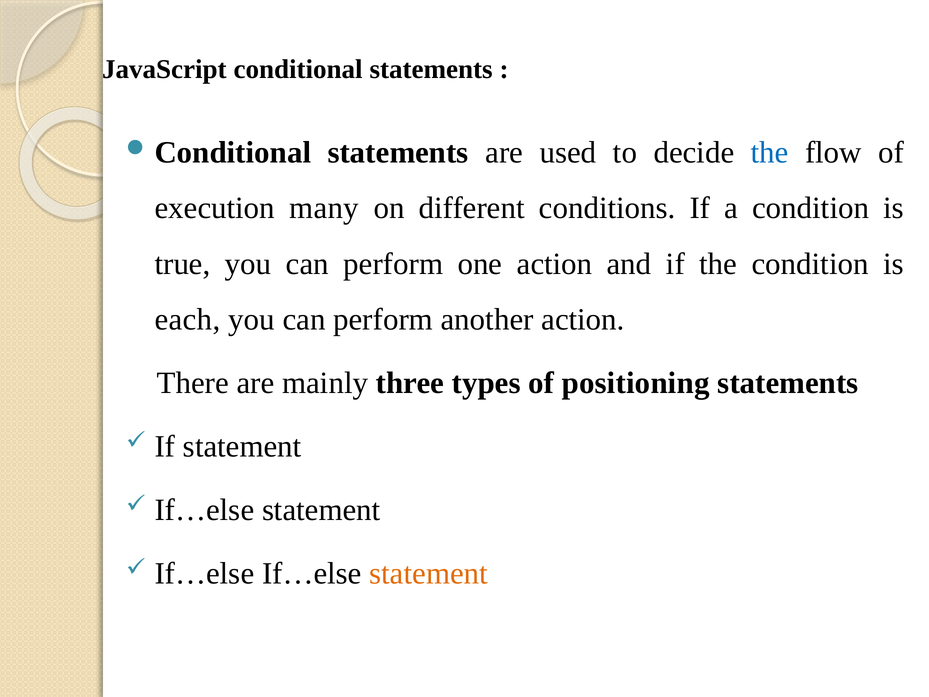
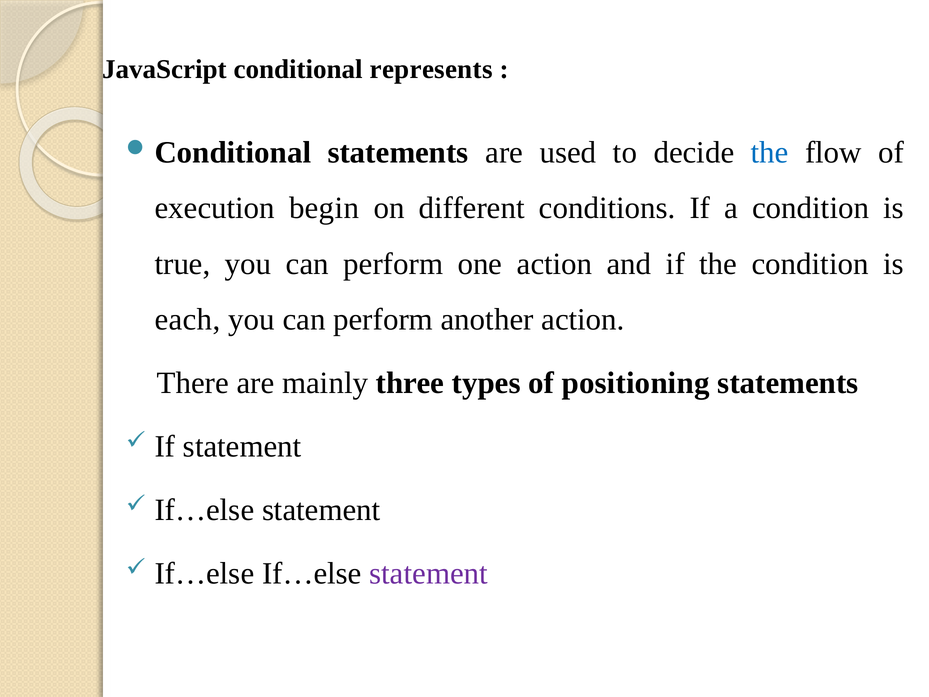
conditional statements: statements -> represents
many: many -> begin
statement at (429, 573) colour: orange -> purple
